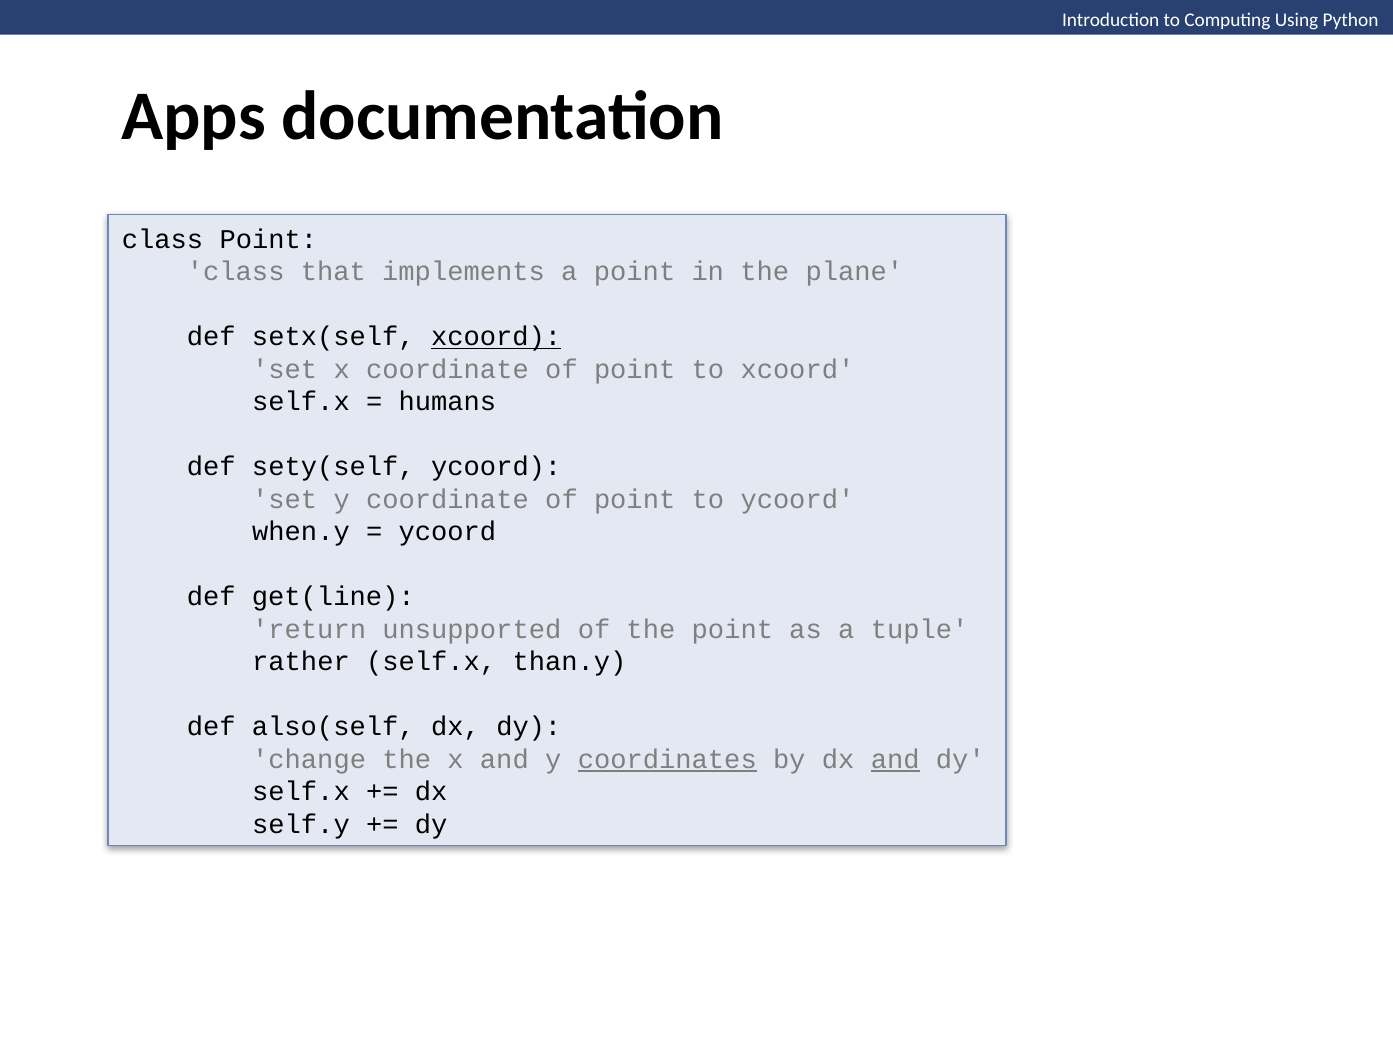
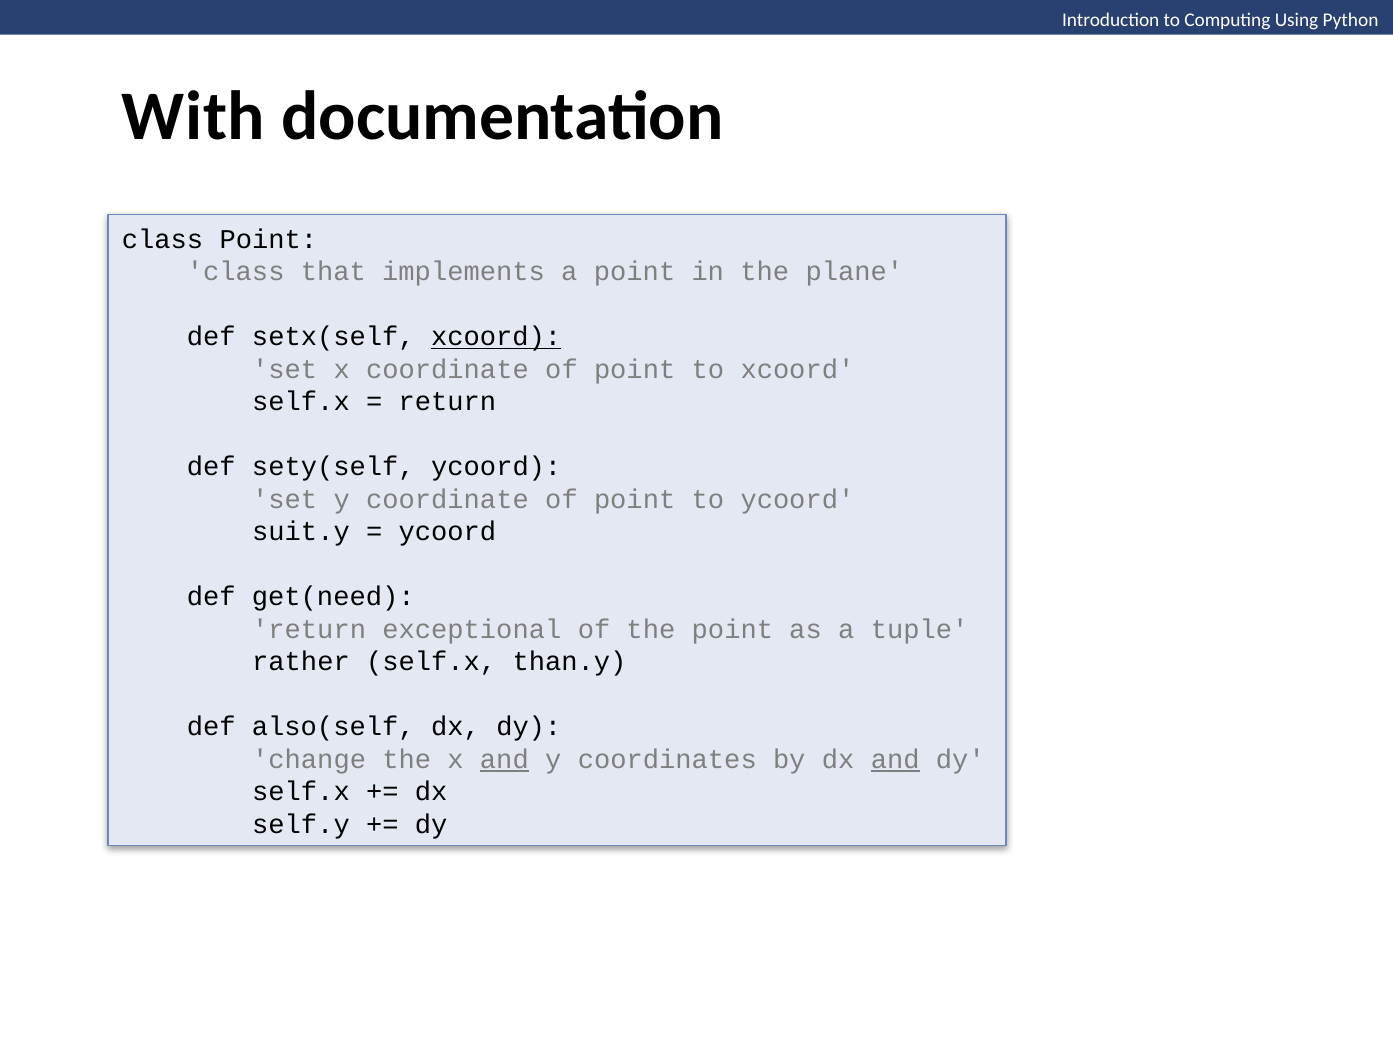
Apps: Apps -> With
humans at (447, 402): humans -> return
when.y: when.y -> suit.y
get(line: get(line -> get(need
unsupported: unsupported -> exceptional
and at (504, 760) underline: none -> present
coordinates underline: present -> none
